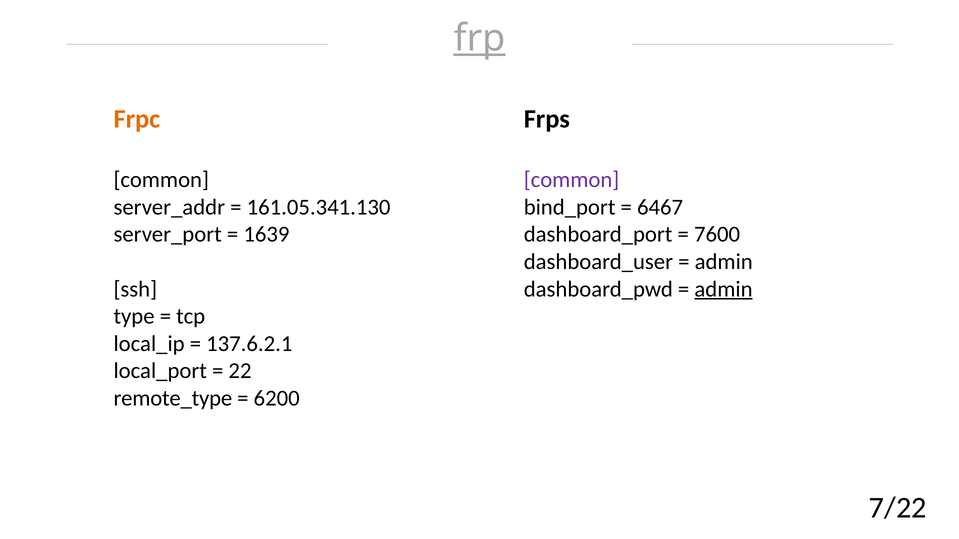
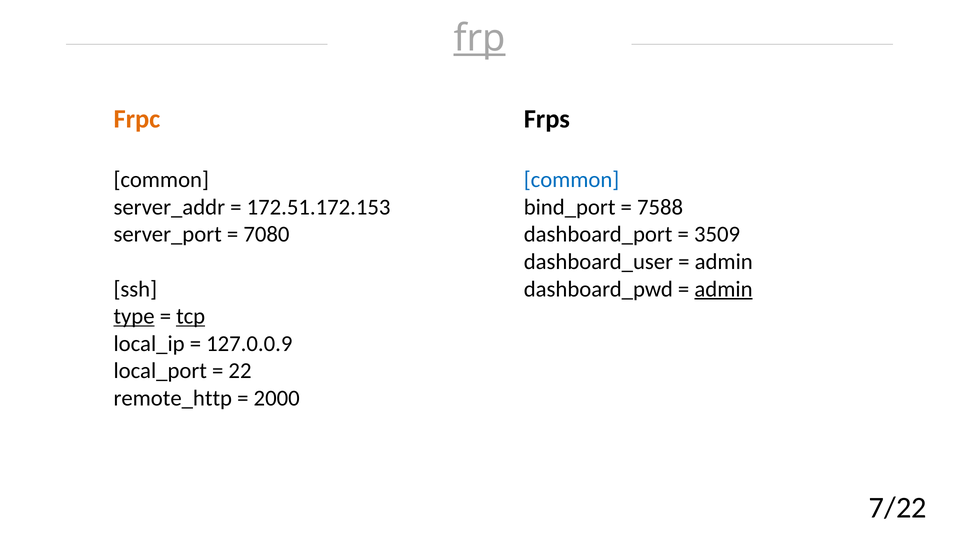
common at (572, 180) colour: purple -> blue
161.05.341.130: 161.05.341.130 -> 172.51.172.153
6467: 6467 -> 7588
1639: 1639 -> 7080
7600: 7600 -> 3509
type underline: none -> present
tcp underline: none -> present
137.6.2.1: 137.6.2.1 -> 127.0.0.9
remote_type: remote_type -> remote_http
6200: 6200 -> 2000
